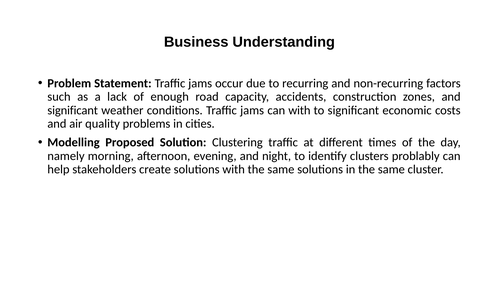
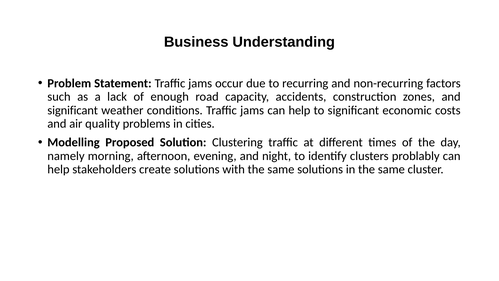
jams can with: with -> help
